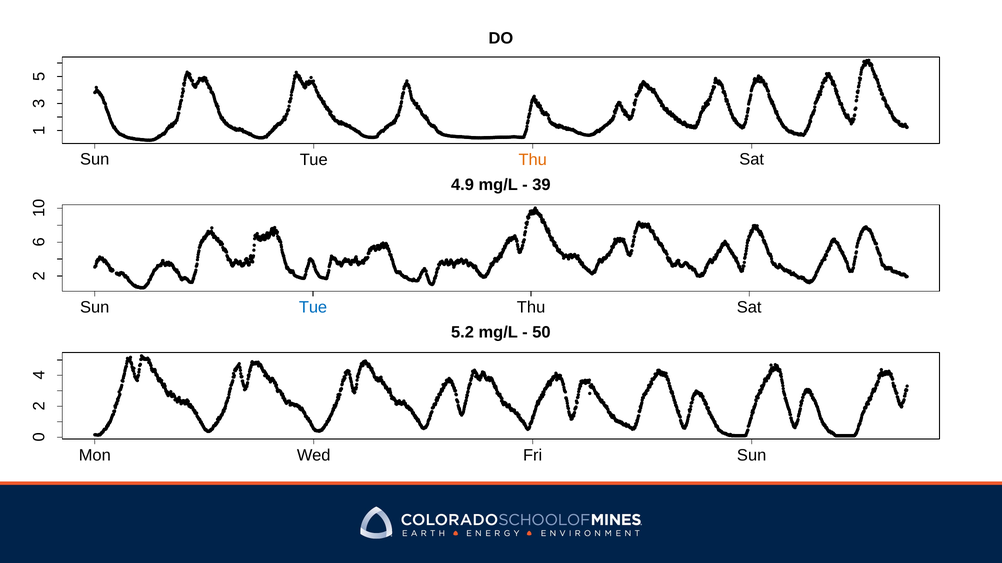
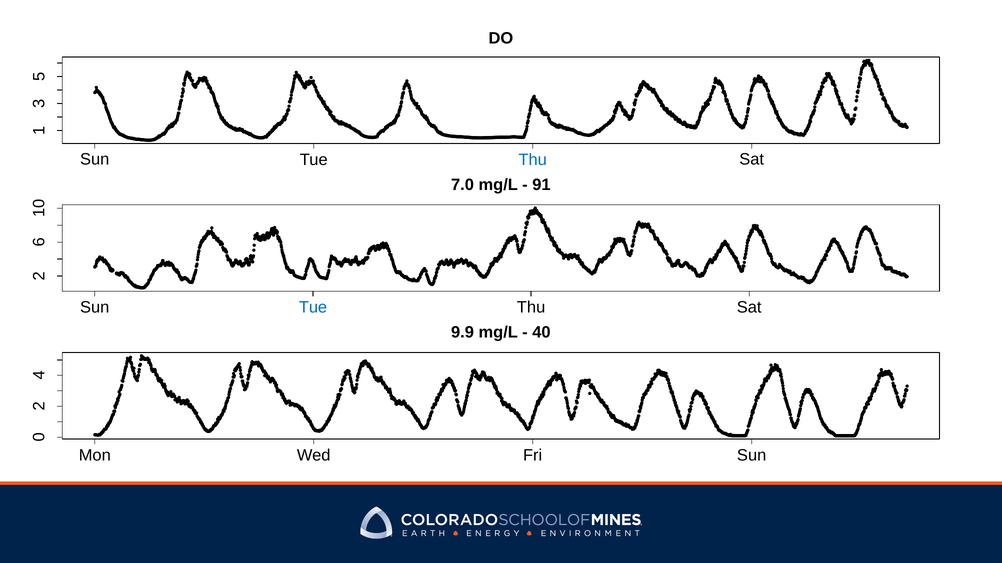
Thu at (533, 160) colour: orange -> blue
4.9: 4.9 -> 7.0
39: 39 -> 91
5.2: 5.2 -> 9.9
50: 50 -> 40
